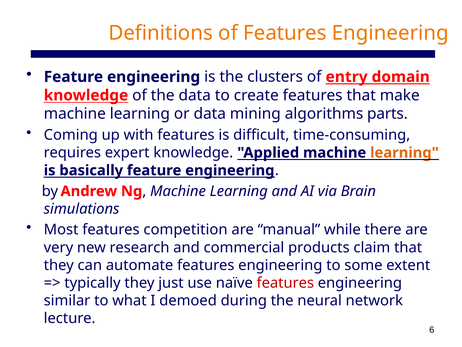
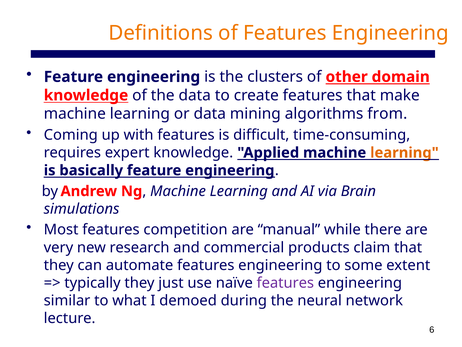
entry: entry -> other
parts: parts -> from
features at (285, 283) colour: red -> purple
